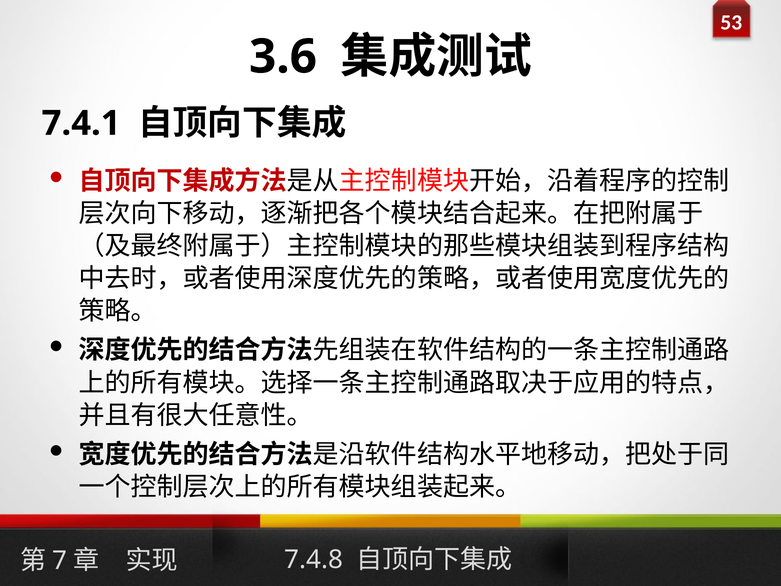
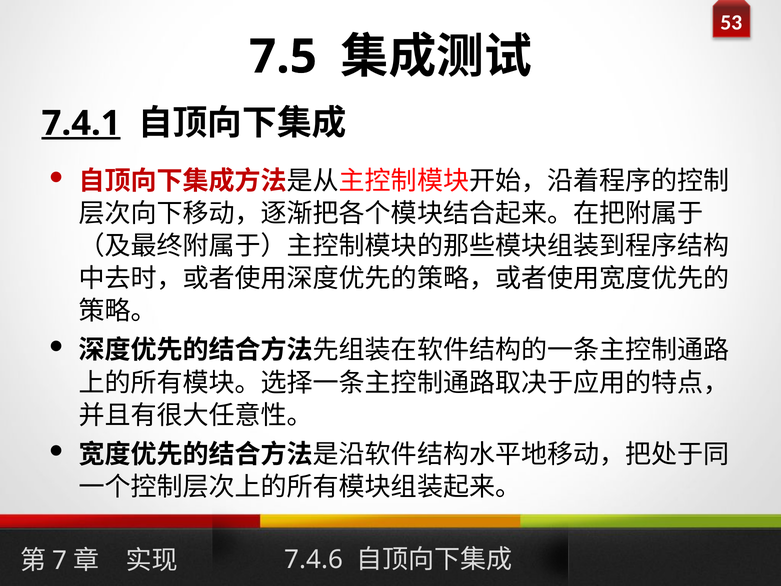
3.6: 3.6 -> 7.5
7.4.1 underline: none -> present
7.4.8: 7.4.8 -> 7.4.6
